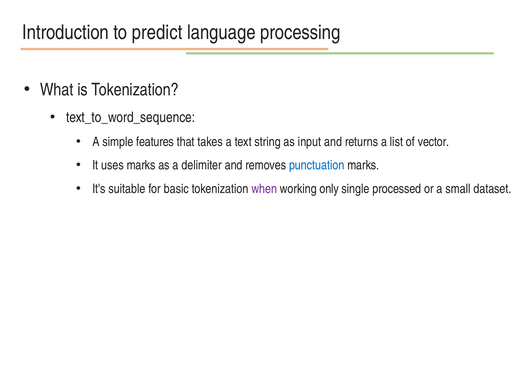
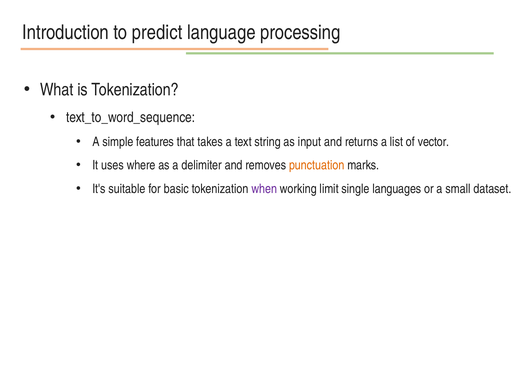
uses marks: marks -> where
punctuation colour: blue -> orange
only: only -> limit
processed: processed -> languages
